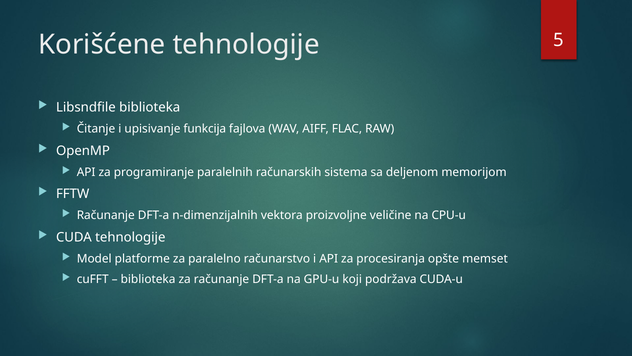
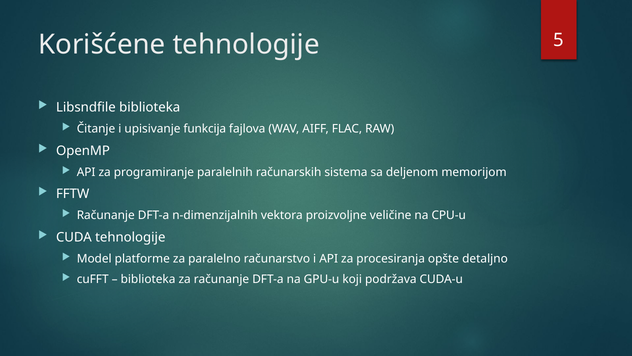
memset: memset -> detaljno
